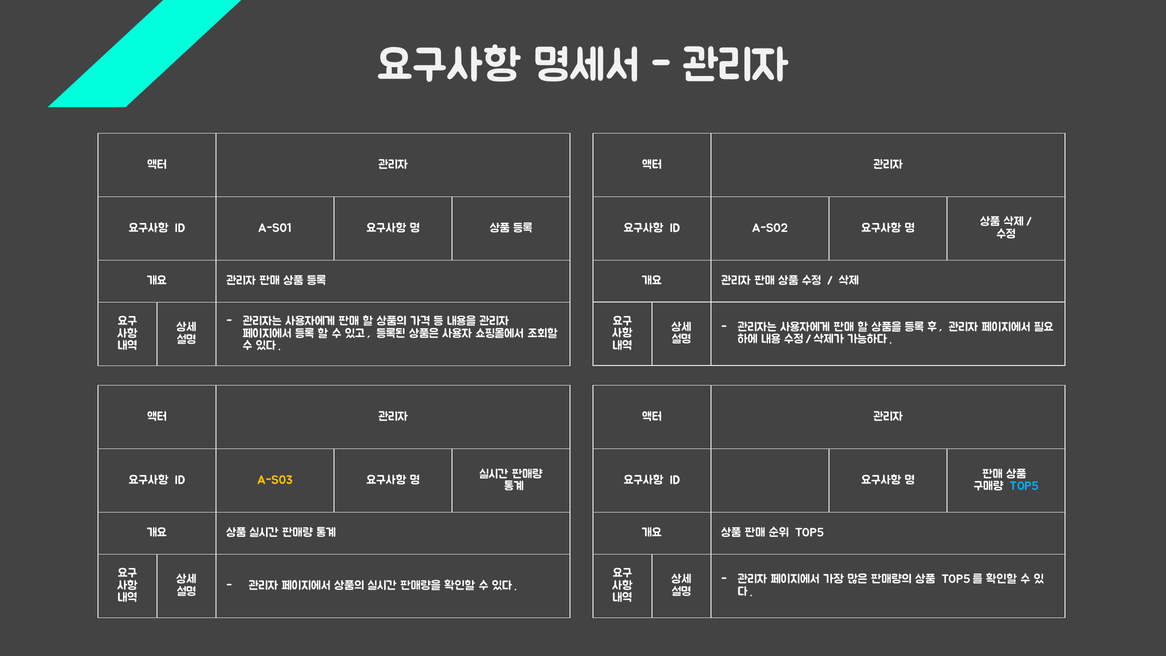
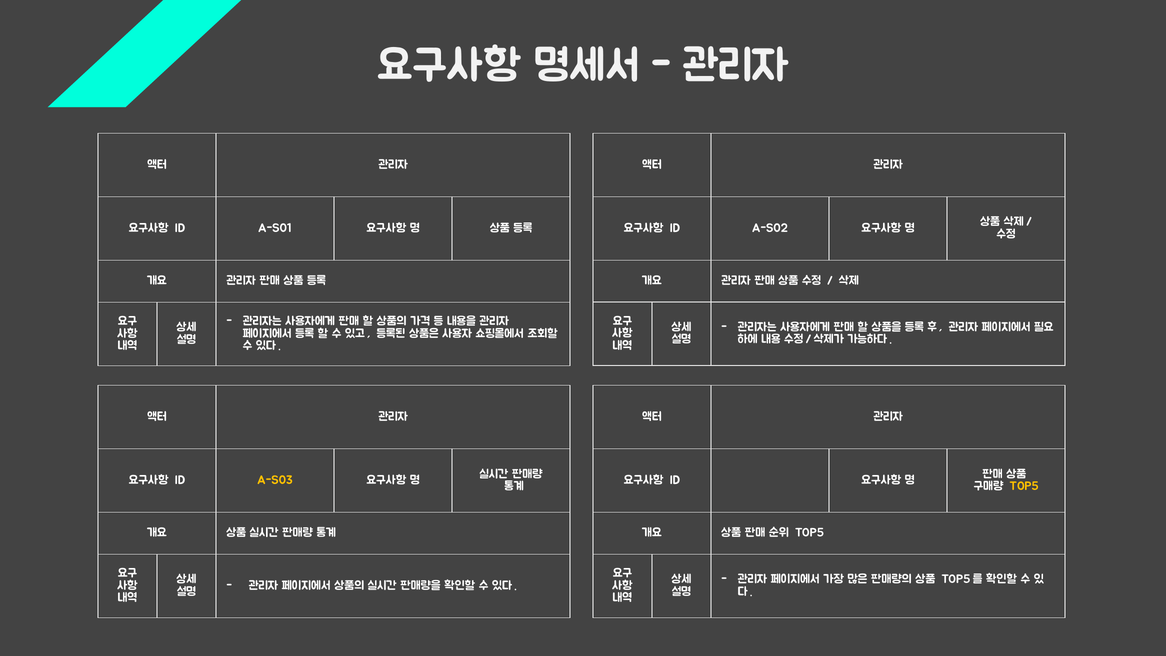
TOP5 at (1024, 486) colour: light blue -> yellow
